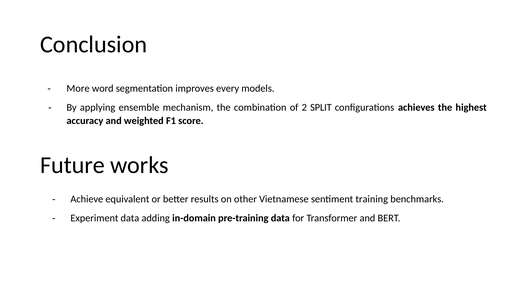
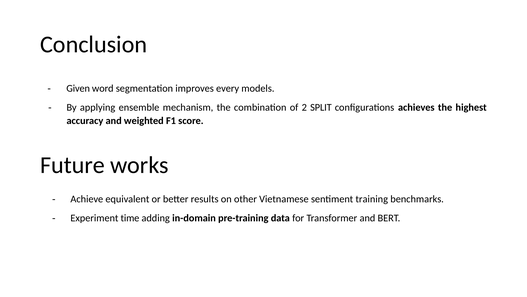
More: More -> Given
Experiment data: data -> time
